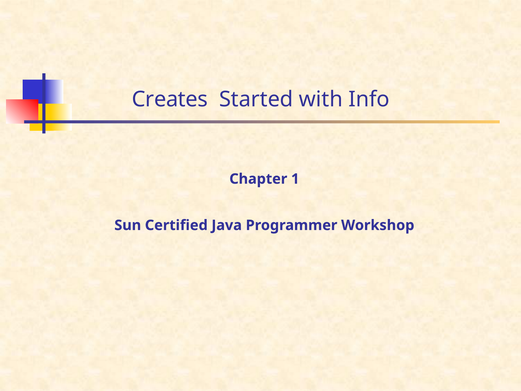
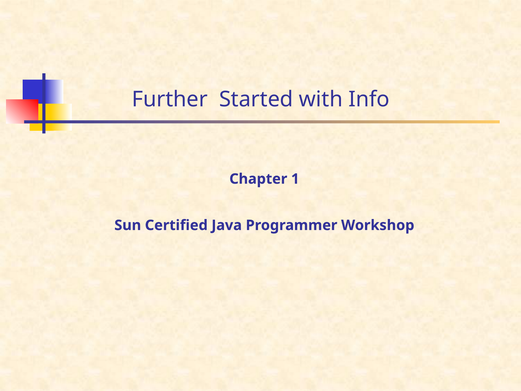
Creates: Creates -> Further
